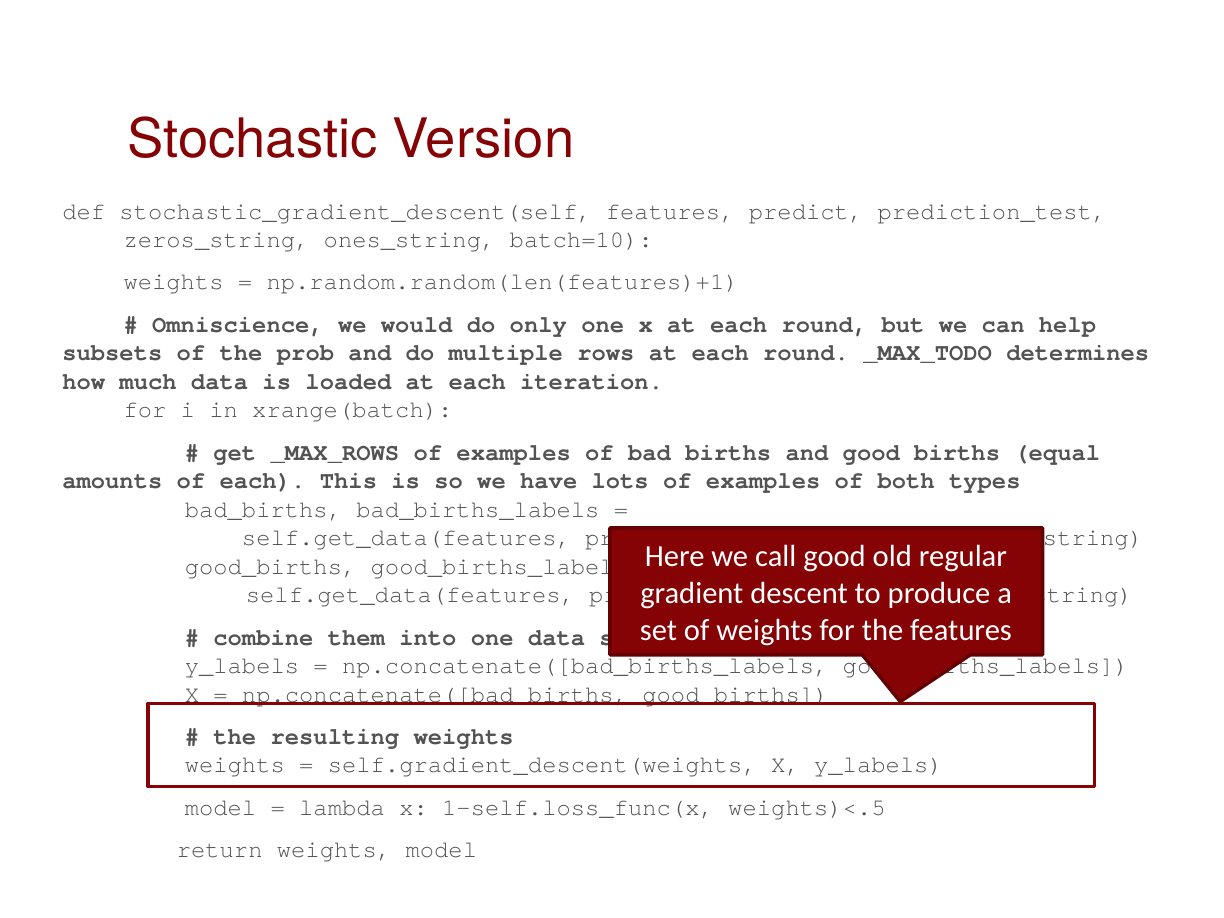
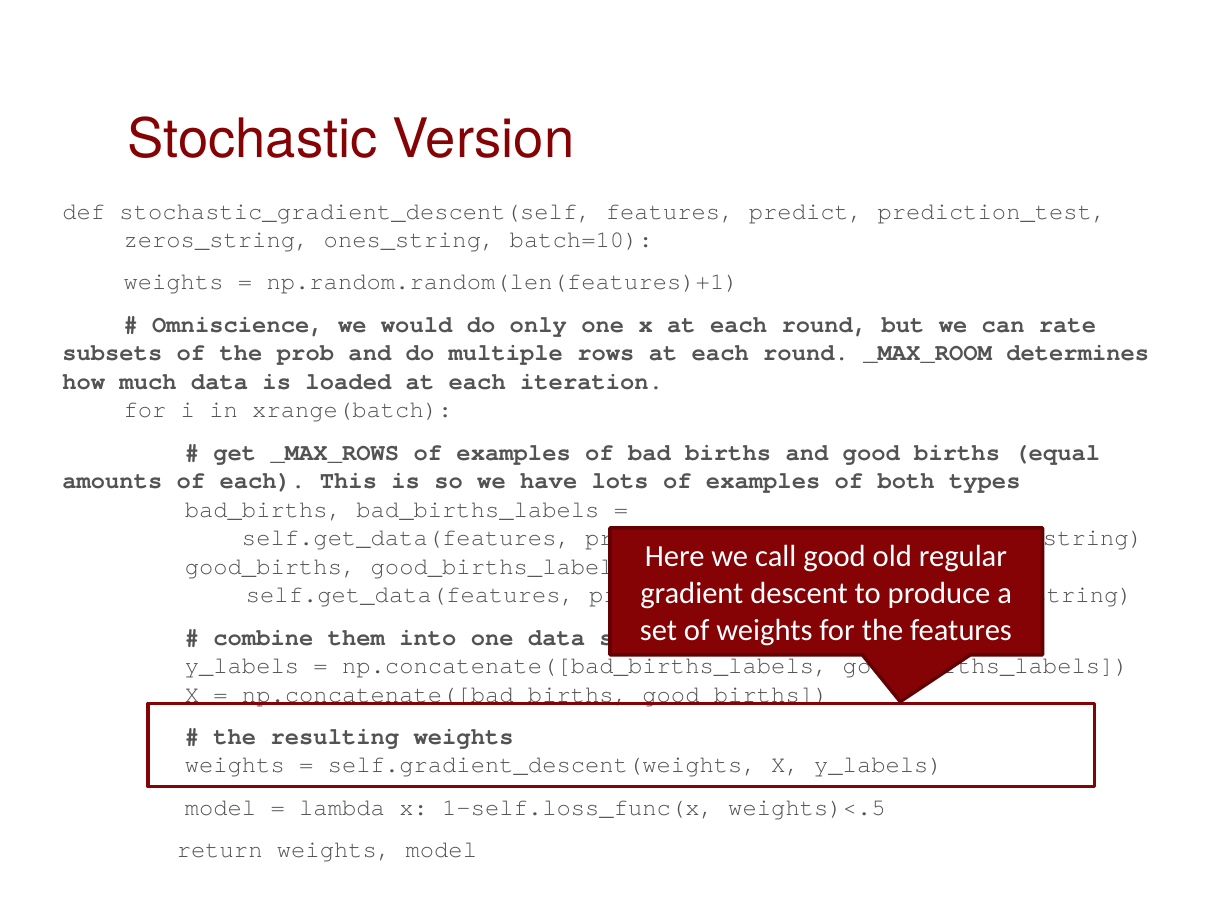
help: help -> rate
_MAX_TODO: _MAX_TODO -> _MAX_ROOM
